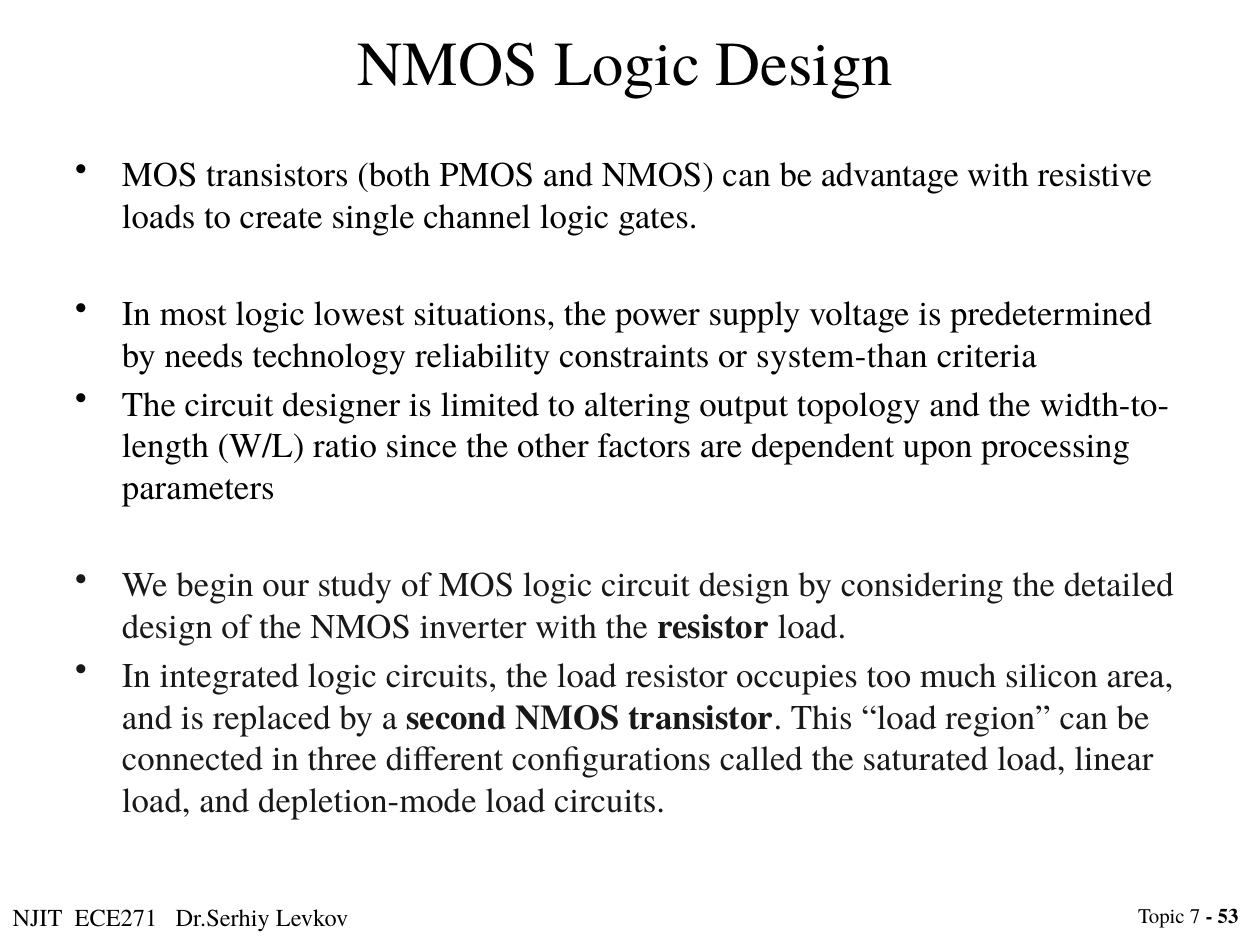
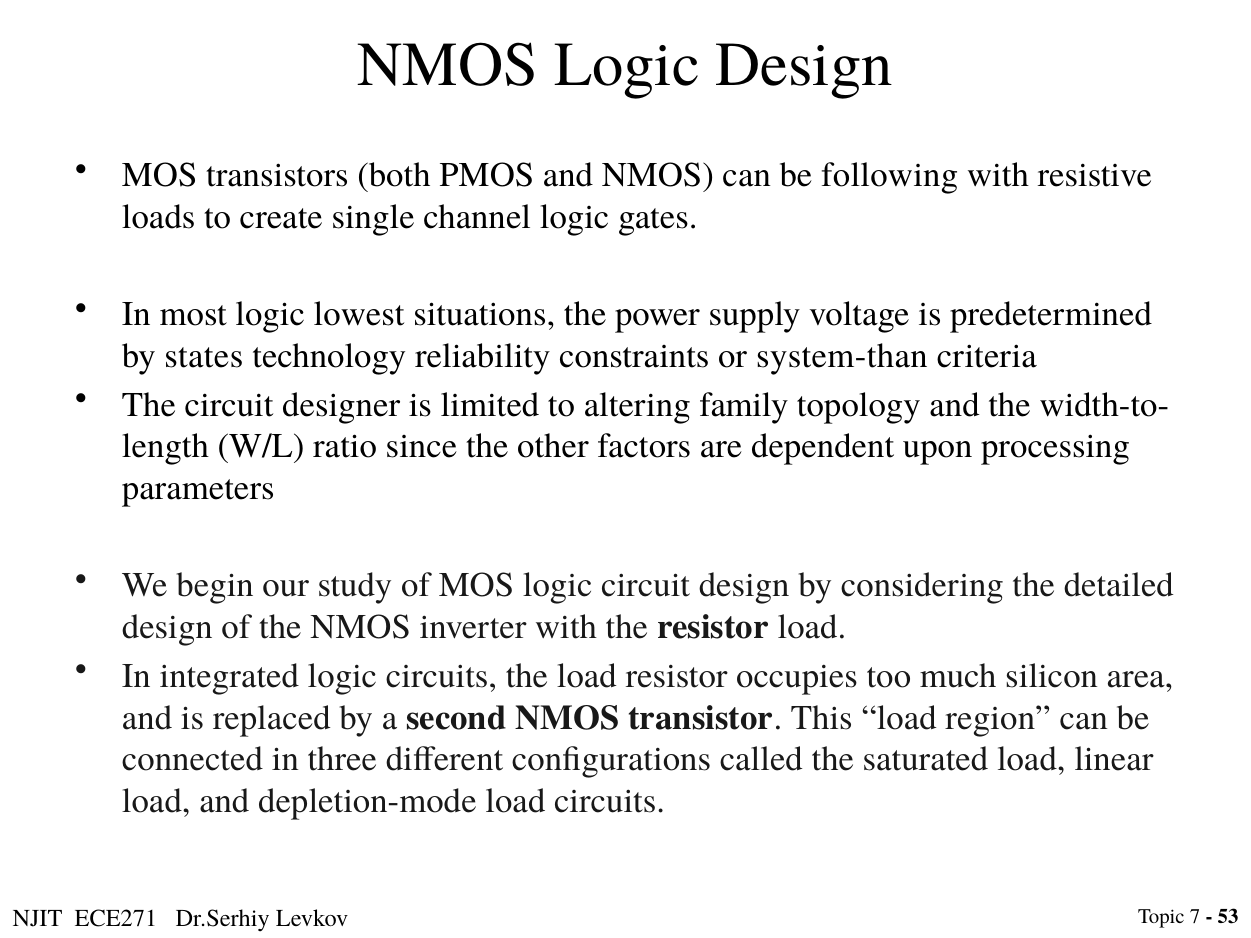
advantage: advantage -> following
needs: needs -> states
output: output -> family
